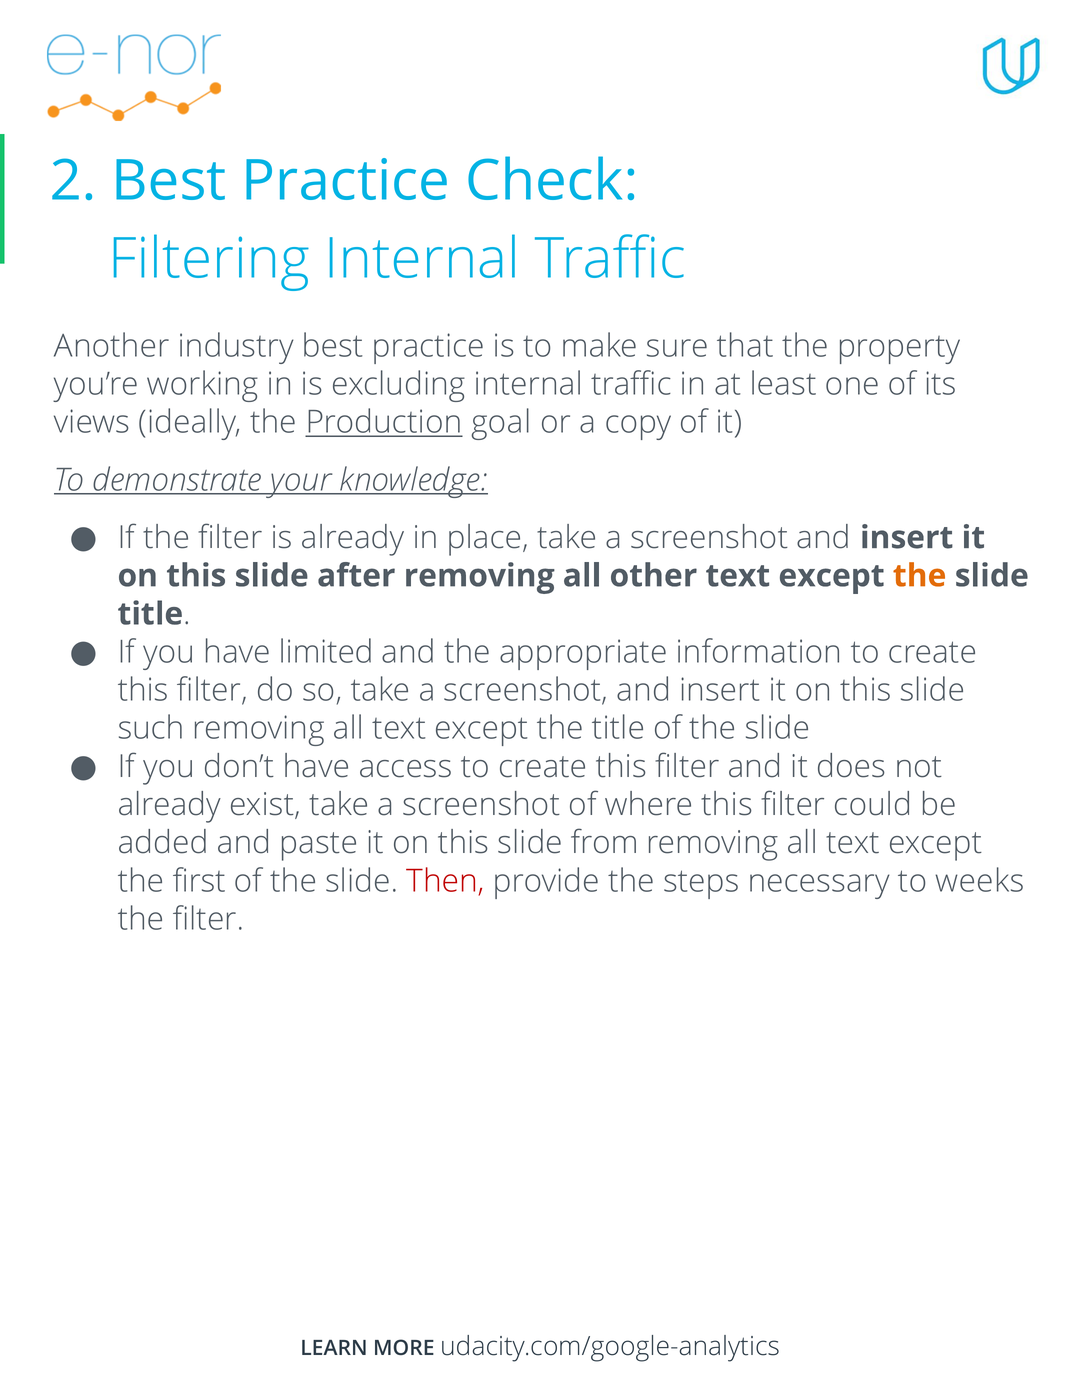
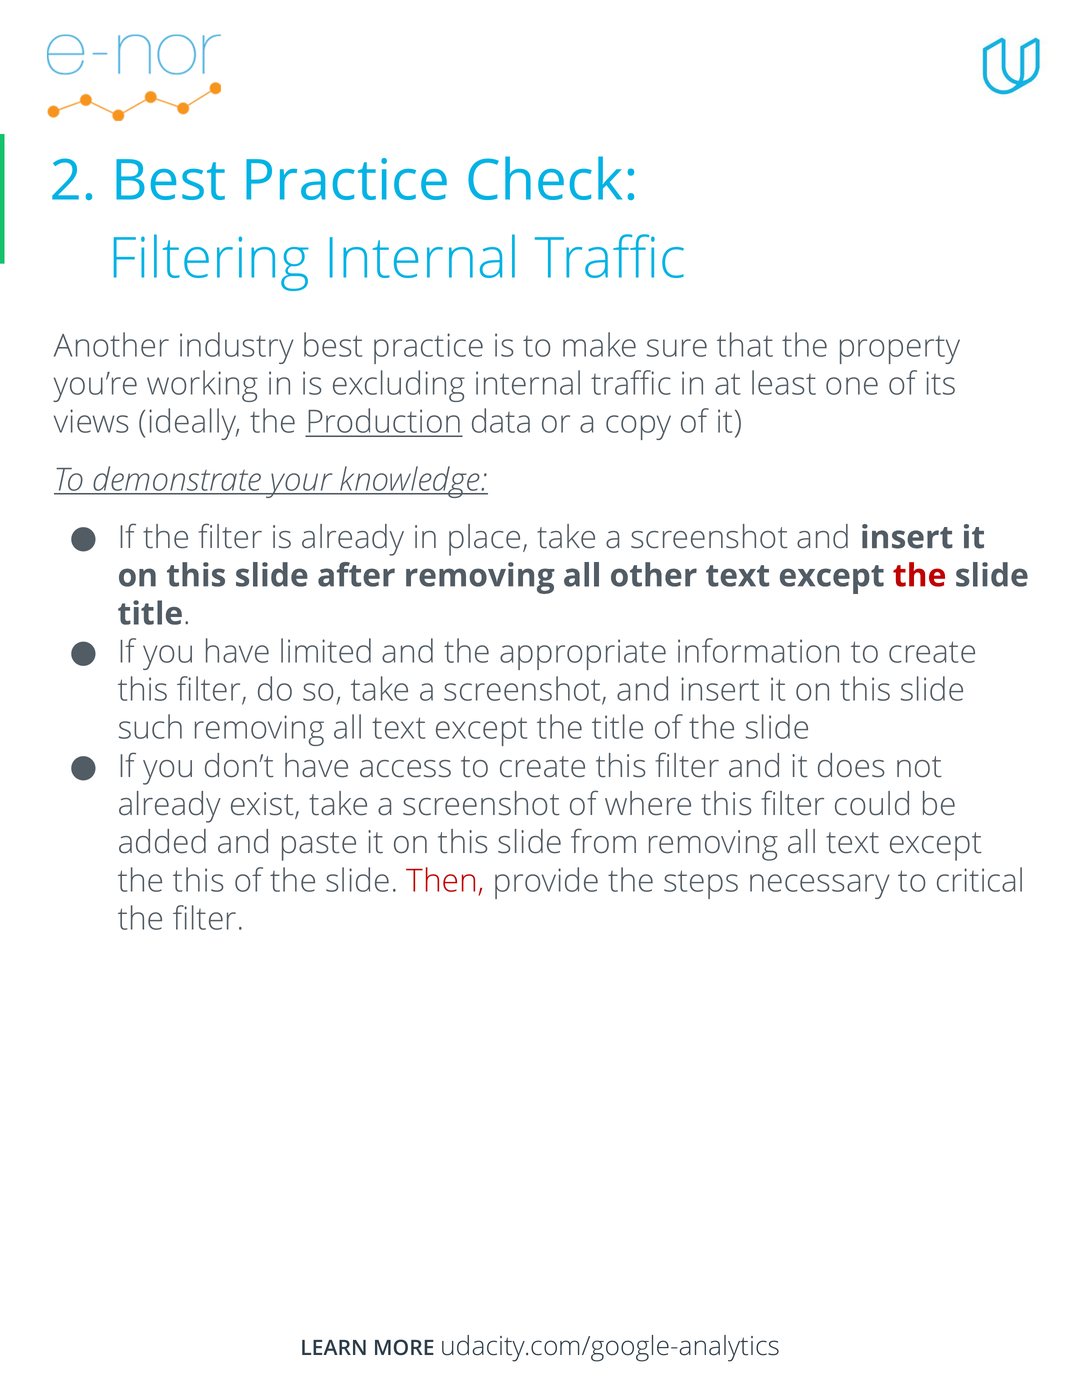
goal: goal -> data
the at (920, 576) colour: orange -> red
the first: first -> this
weeks: weeks -> critical
